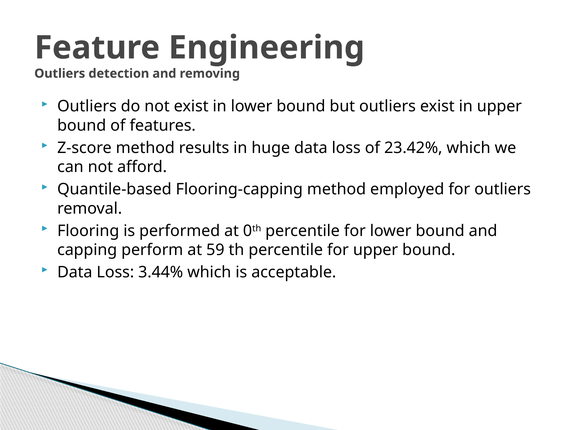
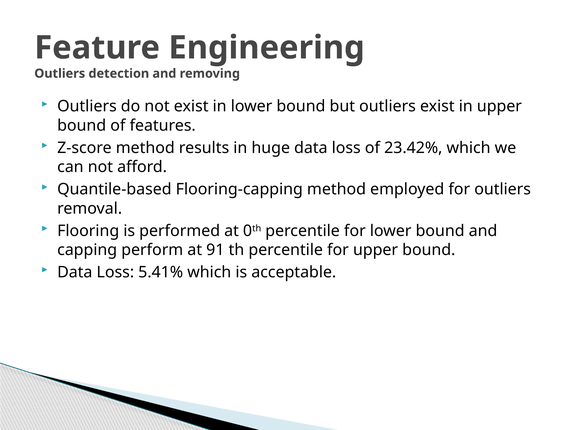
59: 59 -> 91
3.44%: 3.44% -> 5.41%
